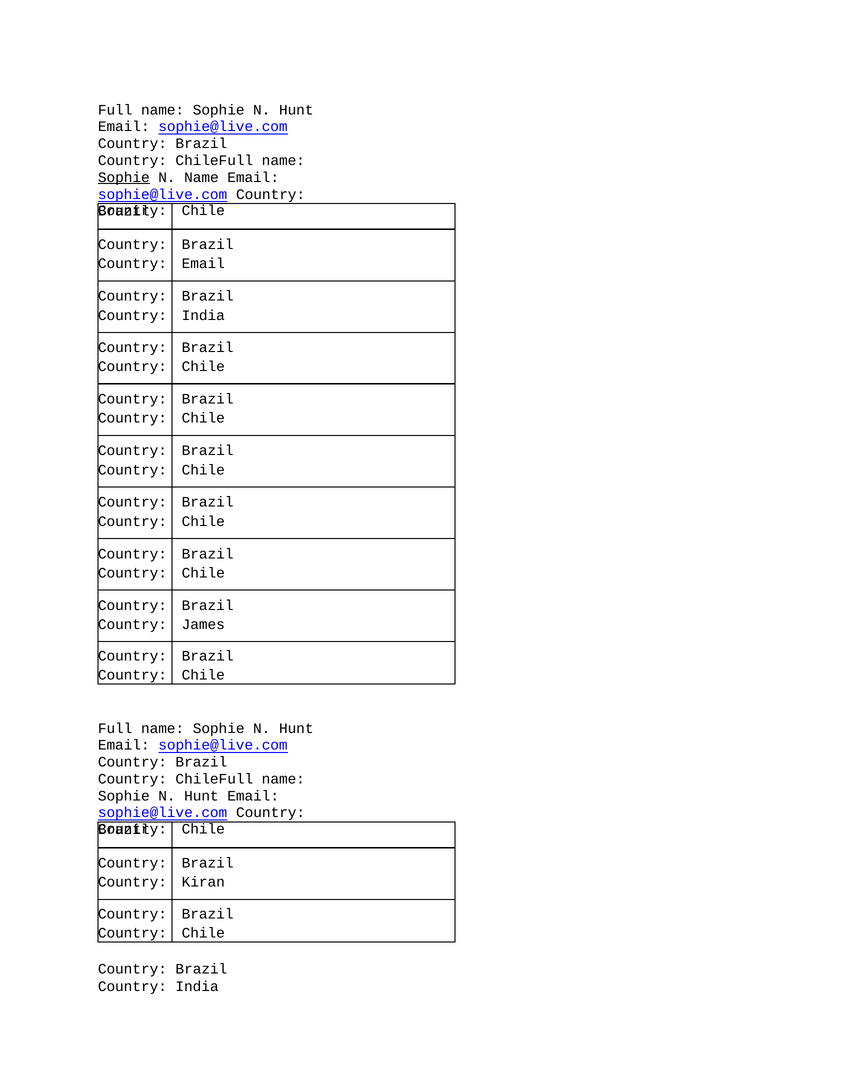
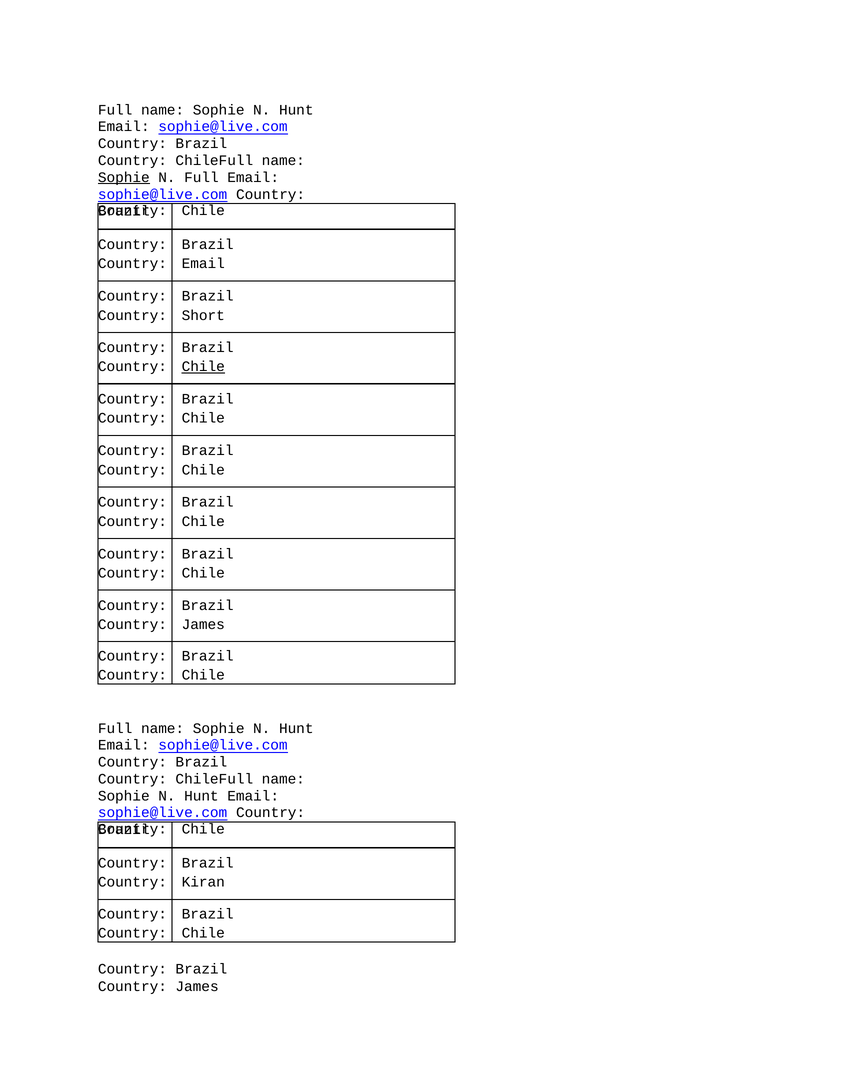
N Name: Name -> Full
India at (203, 315): India -> Short
Chile at (203, 367) underline: none -> present
Country India: India -> James
